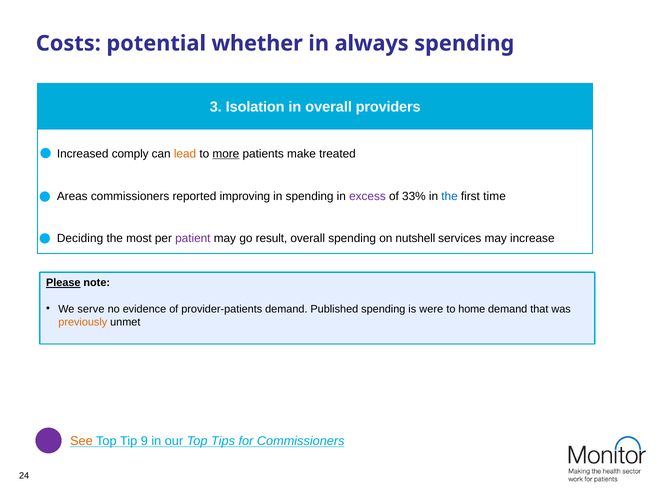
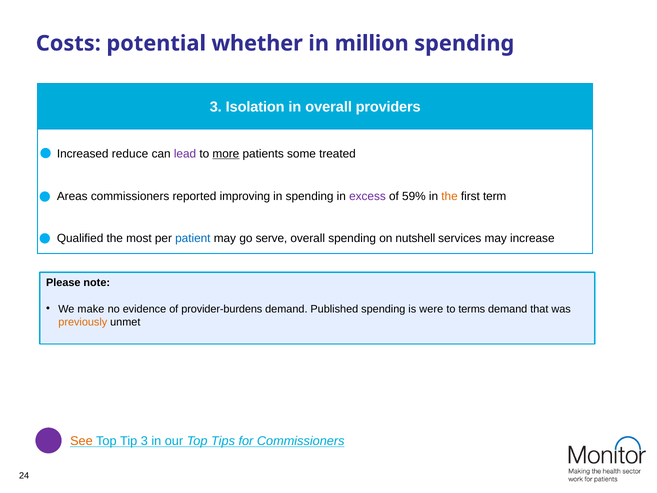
always: always -> million
comply: comply -> reduce
lead colour: orange -> purple
make: make -> some
33%: 33% -> 59%
the at (450, 196) colour: blue -> orange
time: time -> term
Deciding: Deciding -> Qualified
patient colour: purple -> blue
result: result -> serve
Please underline: present -> none
serve: serve -> make
provider-patients: provider-patients -> provider-burdens
home: home -> terms
Tip 9: 9 -> 3
